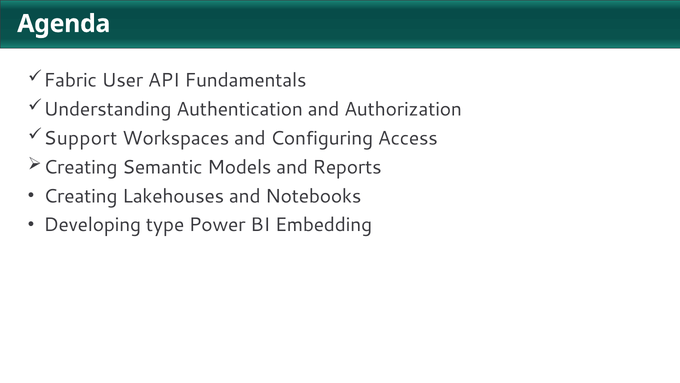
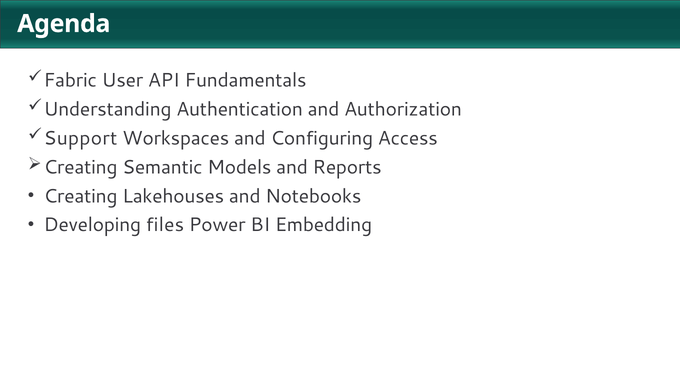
type: type -> files
